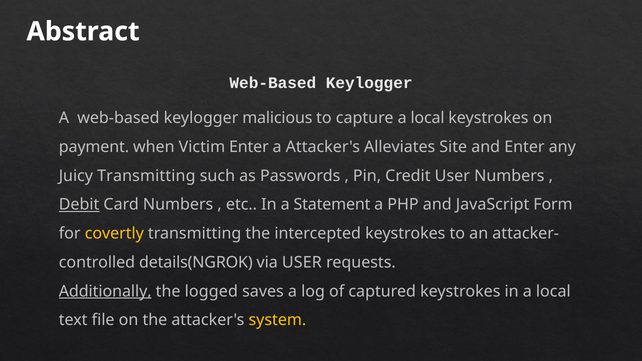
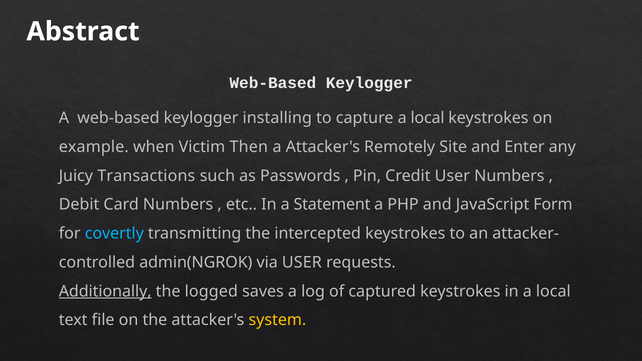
malicious: malicious -> installing
payment: payment -> example
Victim Enter: Enter -> Then
Alleviates: Alleviates -> Remotely
Juicy Transmitting: Transmitting -> Transactions
Debit underline: present -> none
covertly colour: yellow -> light blue
details(NGROK: details(NGROK -> admin(NGROK
